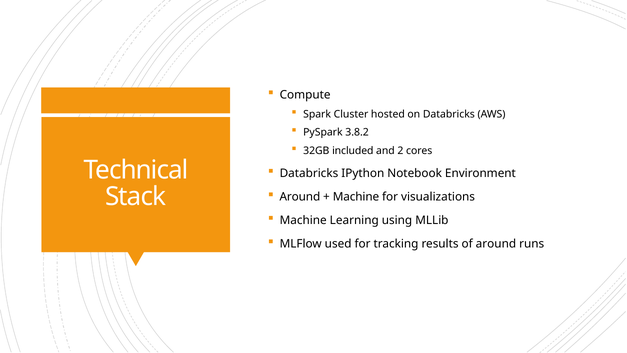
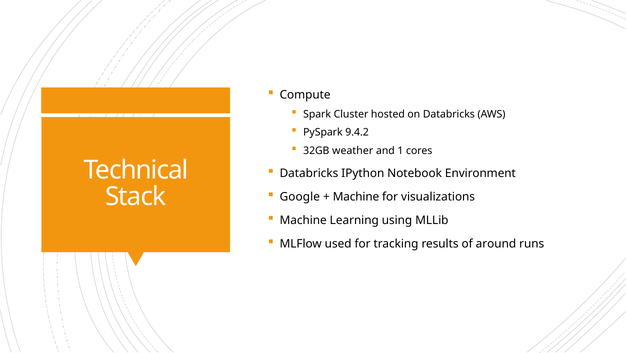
3.8.2: 3.8.2 -> 9.4.2
included: included -> weather
2: 2 -> 1
Around at (300, 197): Around -> Google
